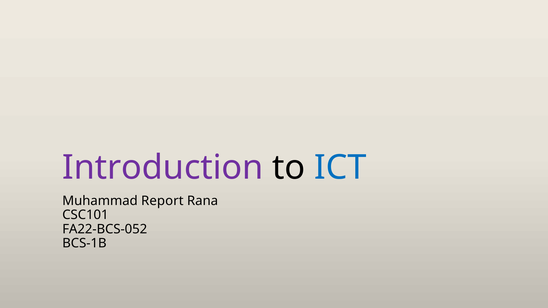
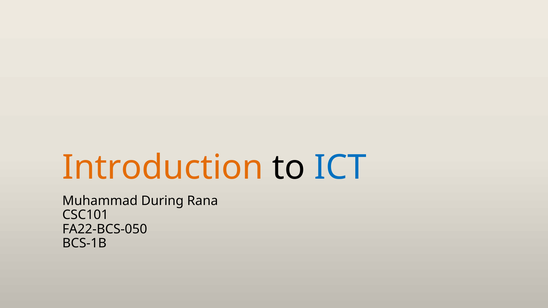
Introduction colour: purple -> orange
Report: Report -> During
FA22-BCS-052: FA22-BCS-052 -> FA22-BCS-050
